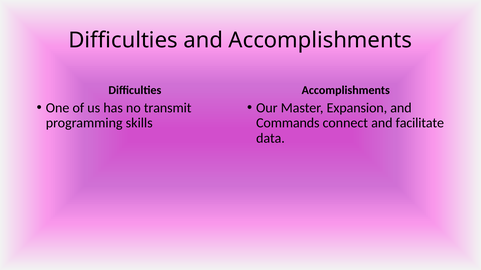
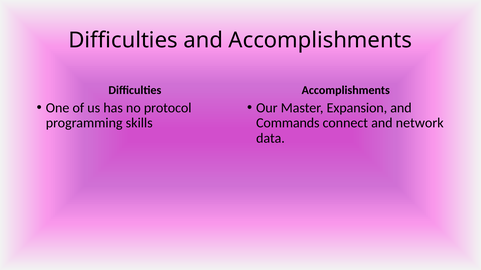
transmit: transmit -> protocol
facilitate: facilitate -> network
